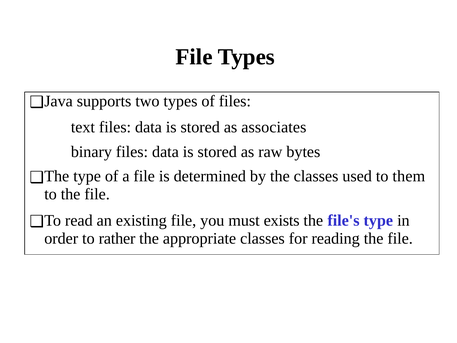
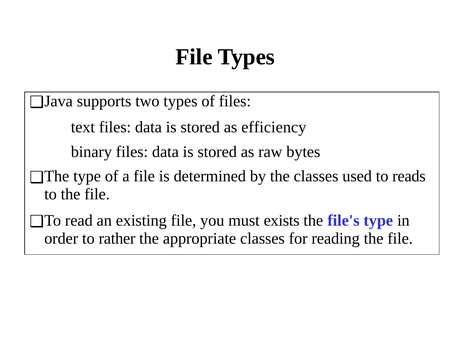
associates: associates -> efficiency
them: them -> reads
